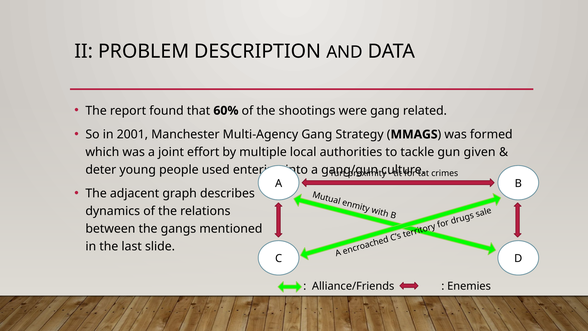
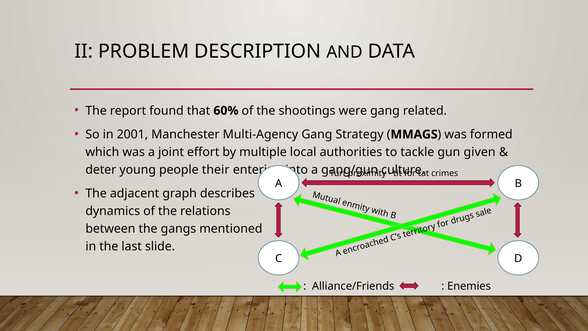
used: used -> their
